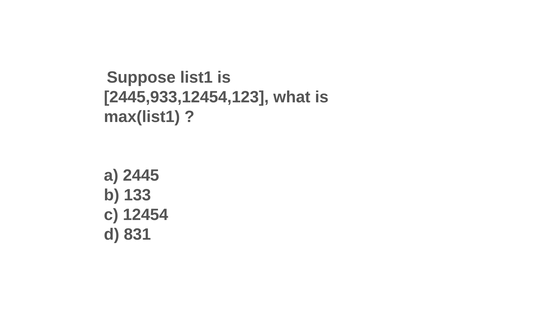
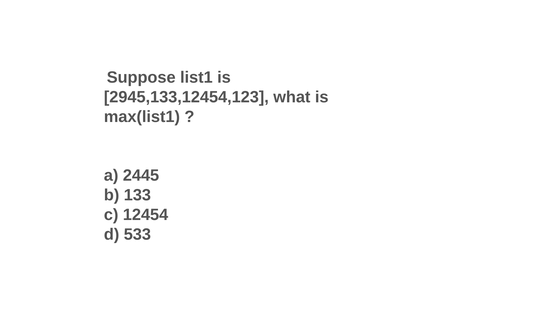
2445,933,12454,123: 2445,933,12454,123 -> 2945,133,12454,123
831: 831 -> 533
